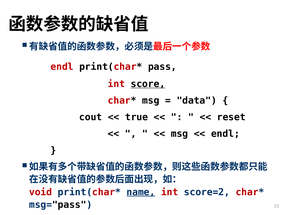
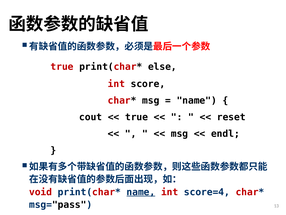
endl at (62, 66): endl -> true
pass: pass -> else
score underline: present -> none
data at (197, 100): data -> name
score=2: score=2 -> score=4
